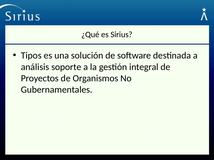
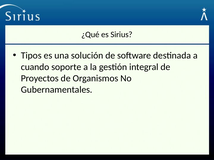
análisis: análisis -> cuando
